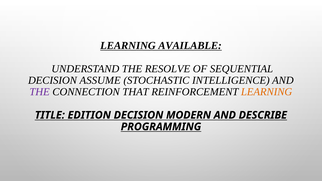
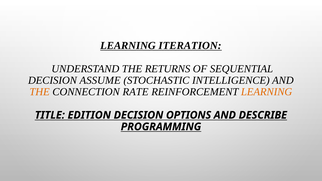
AVAILABLE: AVAILABLE -> ITERATION
RESOLVE: RESOLVE -> RETURNS
THE at (40, 92) colour: purple -> orange
THAT: THAT -> RATE
MODERN: MODERN -> OPTIONS
